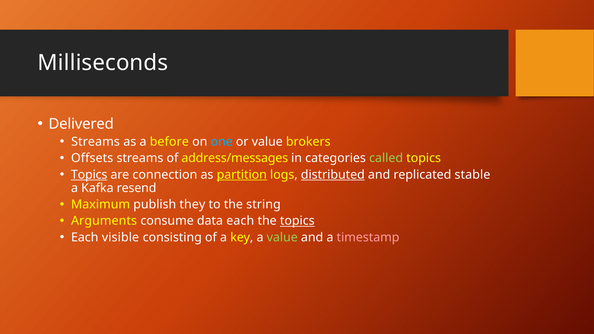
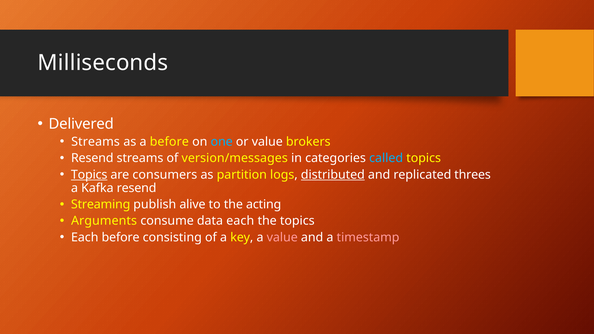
Offsets at (92, 158): Offsets -> Resend
address/messages: address/messages -> version/messages
called colour: light green -> light blue
connection: connection -> consumers
partition underline: present -> none
stable: stable -> threes
Maximum: Maximum -> Streaming
they: they -> alive
string: string -> acting
topics at (297, 221) underline: present -> none
Each visible: visible -> before
value at (282, 237) colour: light green -> pink
